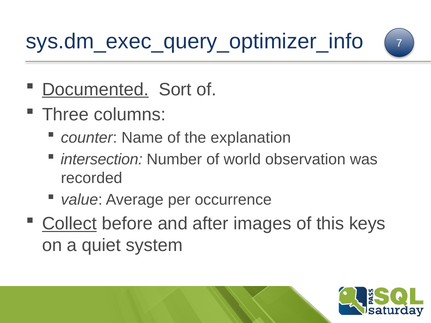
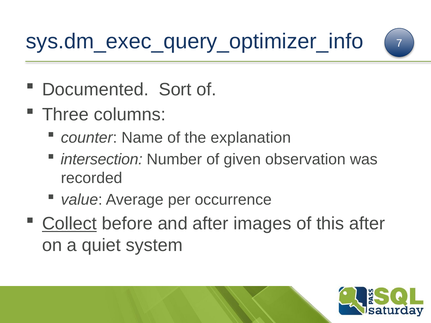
Documented underline: present -> none
world: world -> given
this keys: keys -> after
